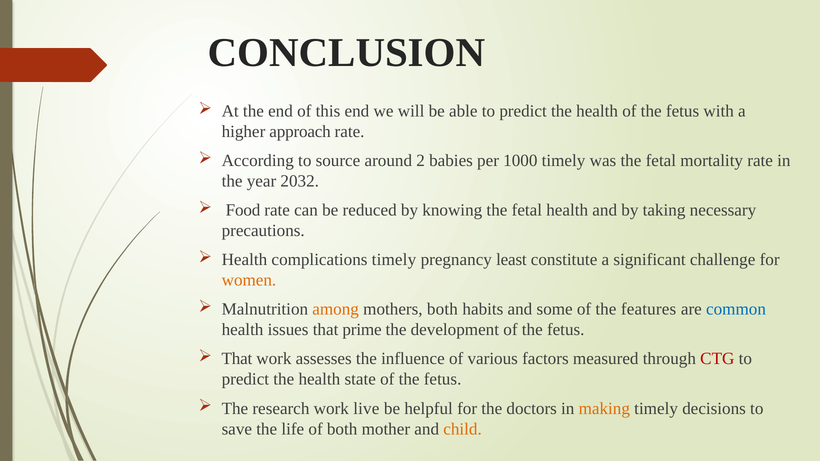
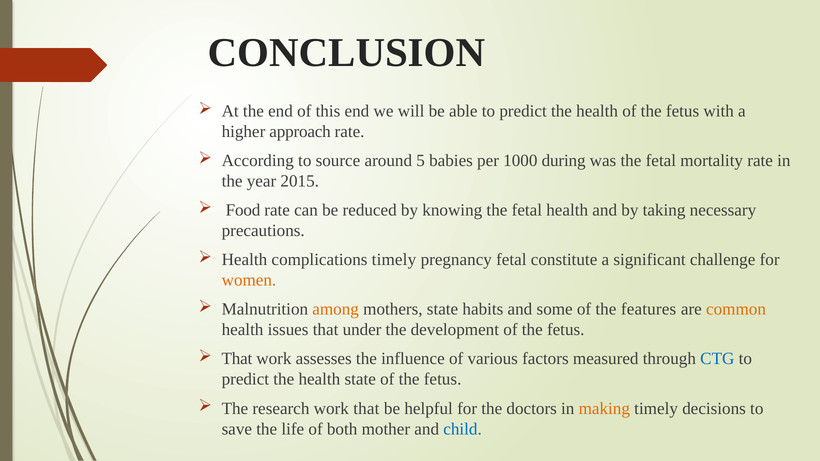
2: 2 -> 5
1000 timely: timely -> during
2032: 2032 -> 2015
pregnancy least: least -> fetal
mothers both: both -> state
common colour: blue -> orange
prime: prime -> under
CTG colour: red -> blue
work live: live -> that
child colour: orange -> blue
